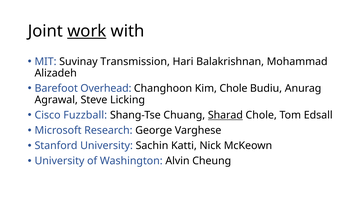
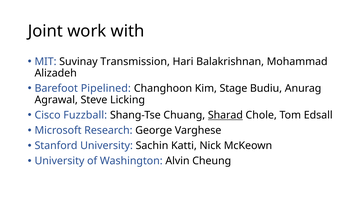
work underline: present -> none
Overhead: Overhead -> Pipelined
Kim Chole: Chole -> Stage
